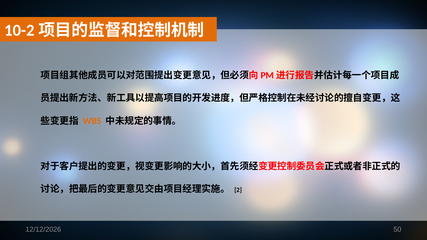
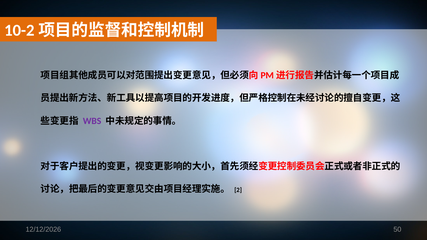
WBS colour: orange -> purple
